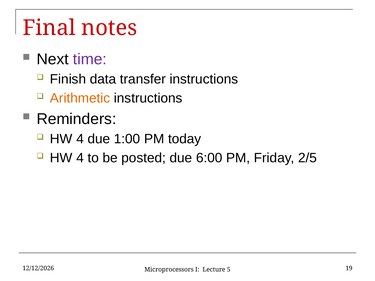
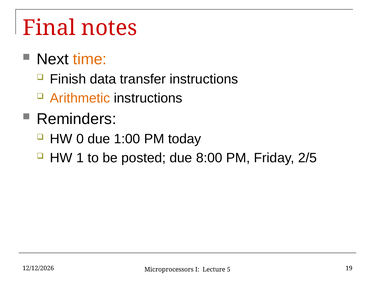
time colour: purple -> orange
4 at (80, 139): 4 -> 0
4 at (80, 158): 4 -> 1
6:00: 6:00 -> 8:00
